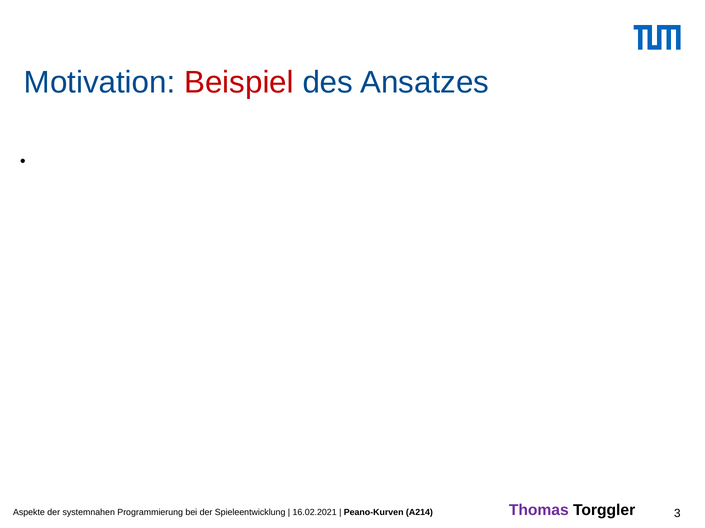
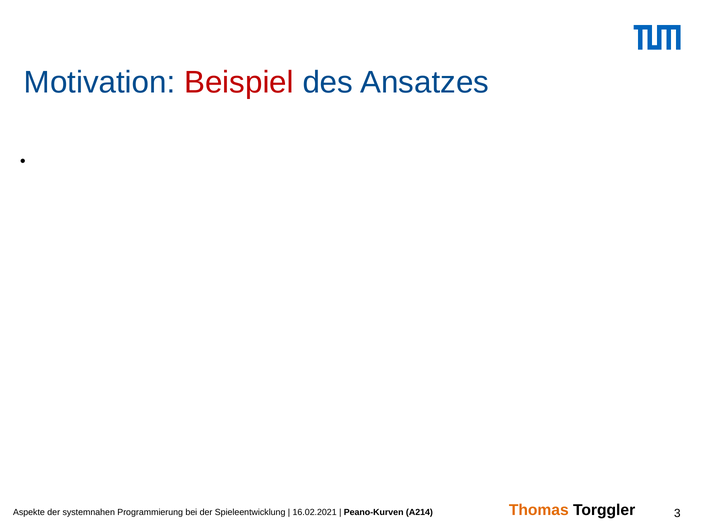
Thomas colour: purple -> orange
